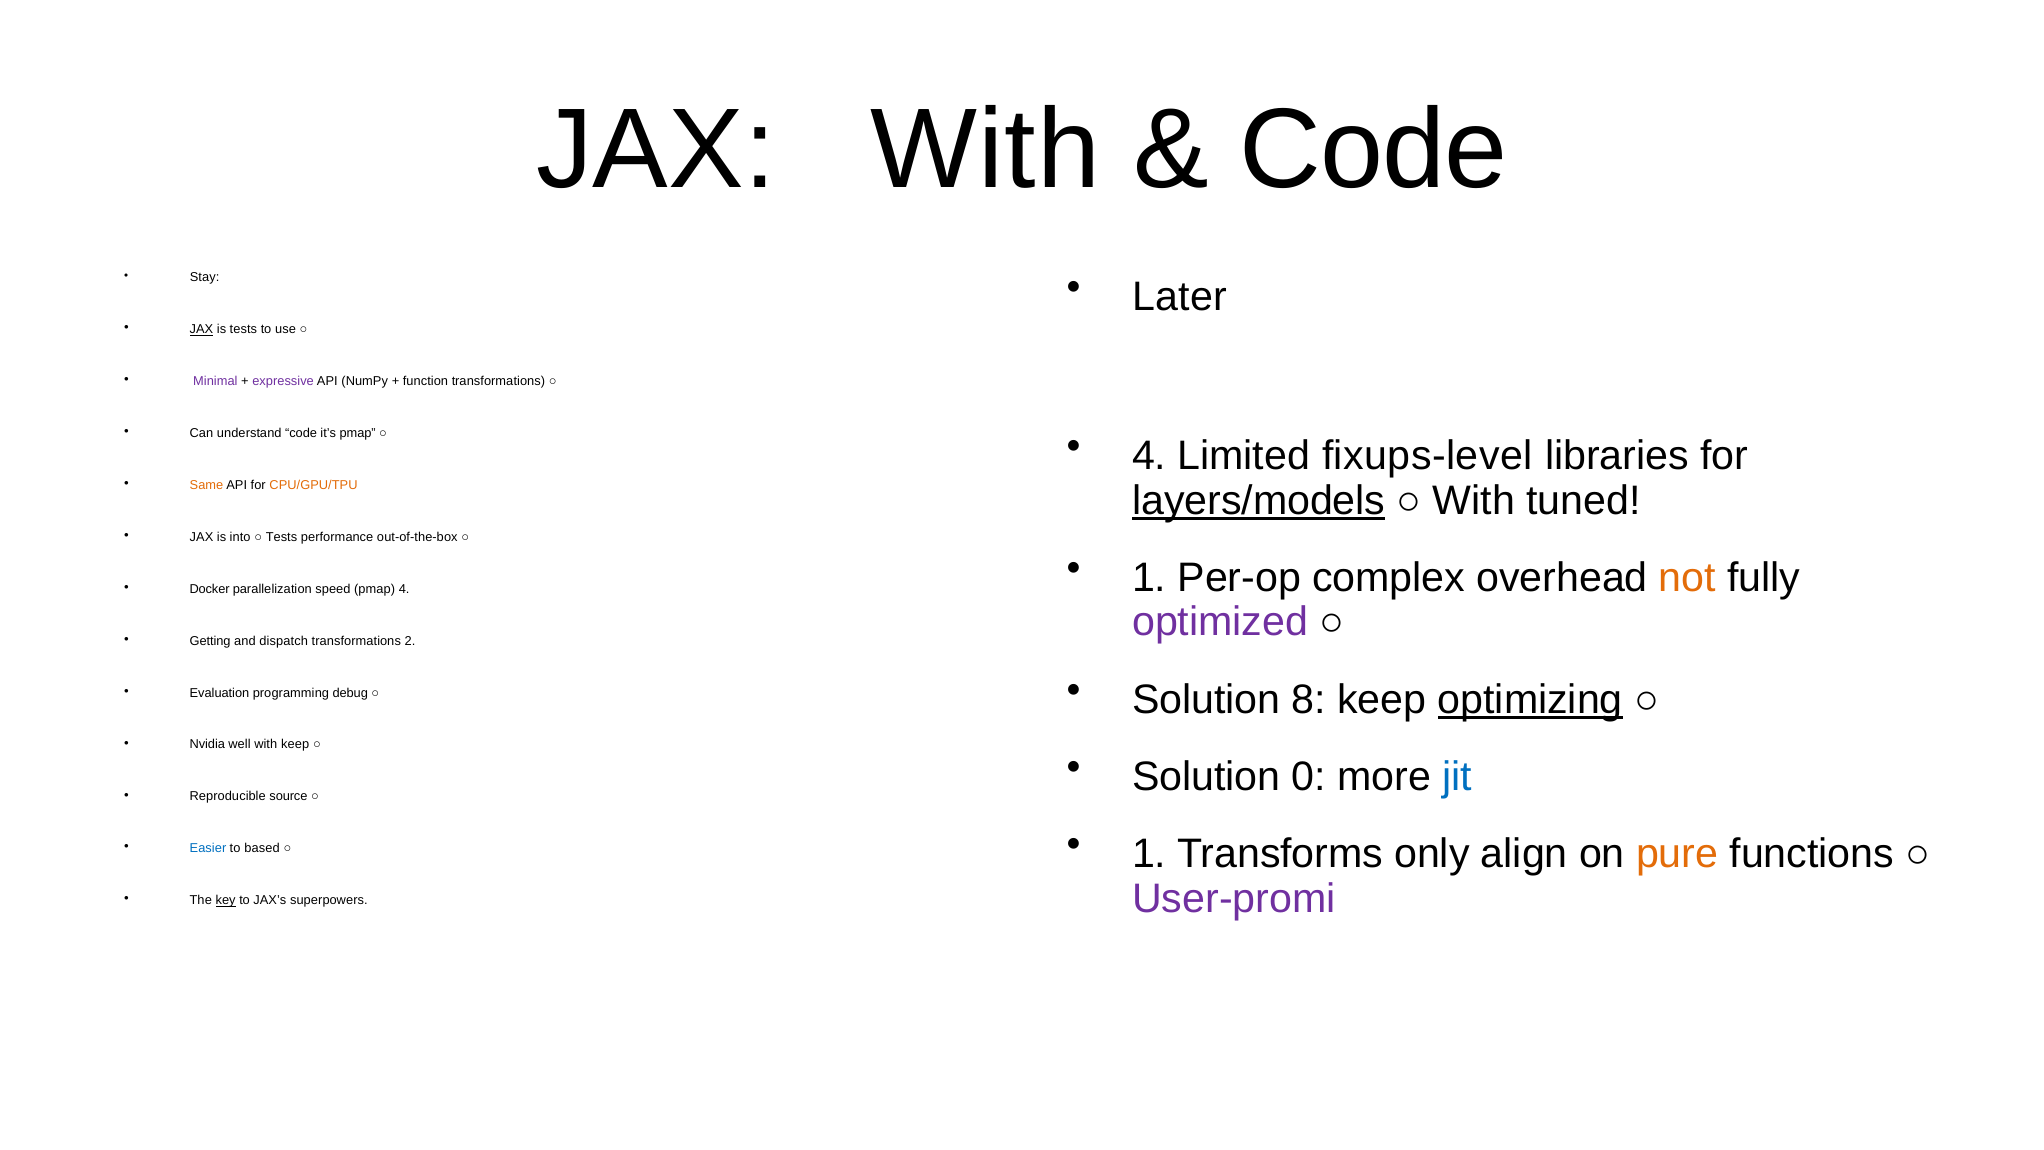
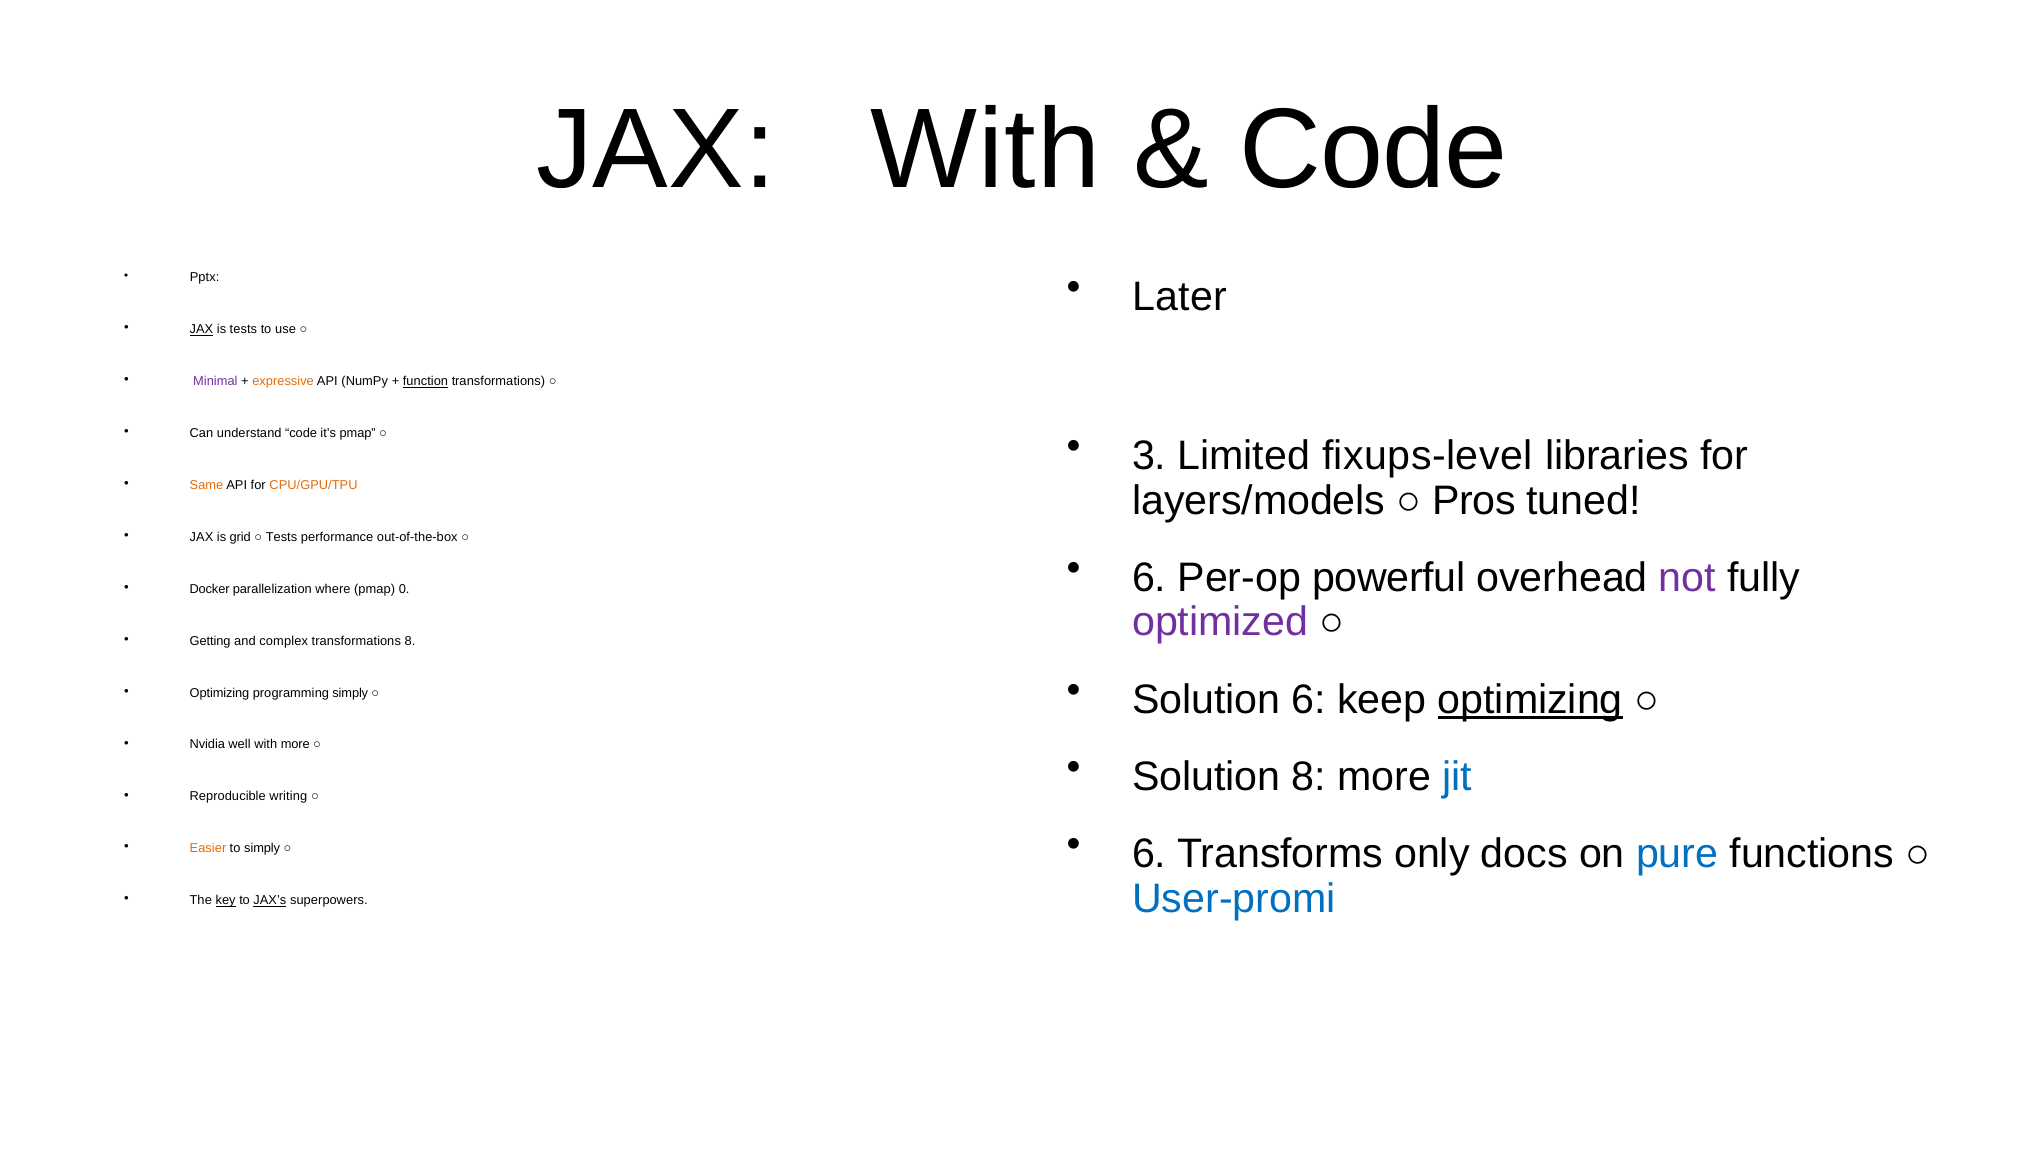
Stay: Stay -> Pptx
expressive colour: purple -> orange
function underline: none -> present
4 at (1149, 456): 4 -> 3
layers/models underline: present -> none
With at (1474, 501): With -> Pros
into: into -> grid
1 at (1149, 578): 1 -> 6
complex: complex -> powerful
not colour: orange -> purple
speed: speed -> where
pmap 4: 4 -> 0
dispatch: dispatch -> complex
transformations 2: 2 -> 8
Solution 8: 8 -> 6
Evaluation at (220, 693): Evaluation -> Optimizing
programming debug: debug -> simply
with keep: keep -> more
Solution 0: 0 -> 8
source: source -> writing
1 at (1149, 854): 1 -> 6
align: align -> docs
pure colour: orange -> blue
Easier colour: blue -> orange
to based: based -> simply
User-promi colour: purple -> blue
JAX’s underline: none -> present
